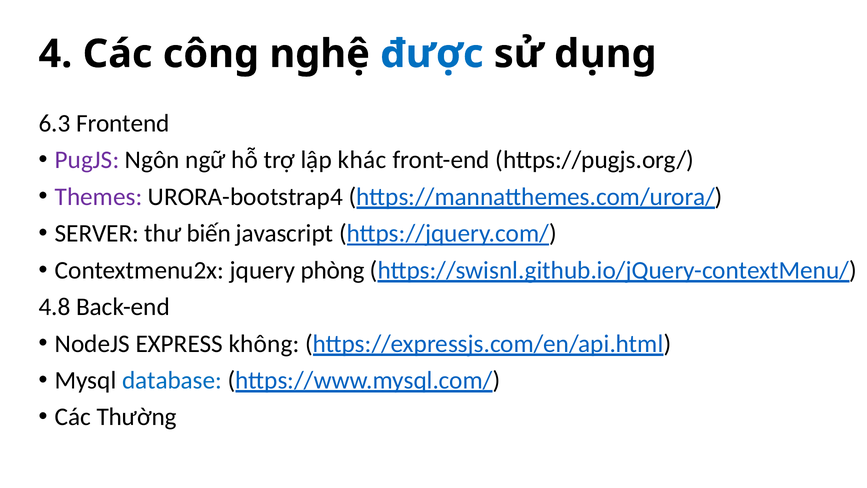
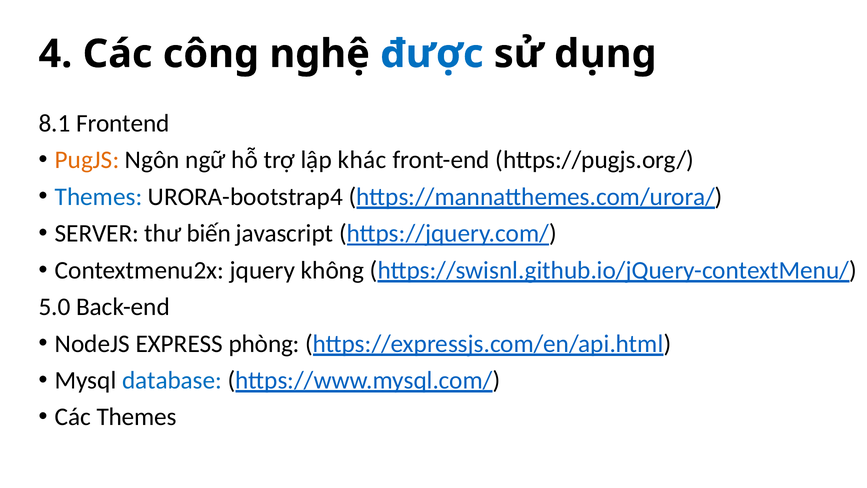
6.3: 6.3 -> 8.1
PugJS colour: purple -> orange
Themes at (99, 197) colour: purple -> blue
phòng: phòng -> không
4.8: 4.8 -> 5.0
không: không -> phòng
Các Thường: Thường -> Themes
